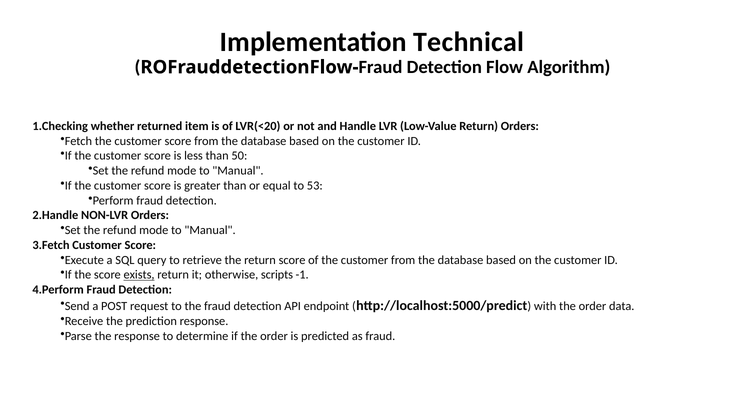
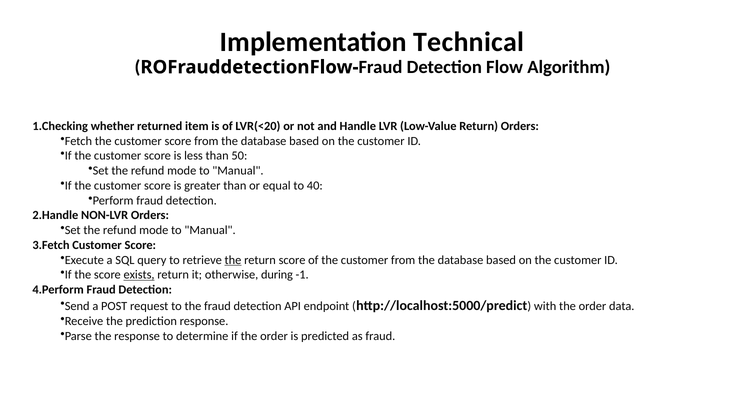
53: 53 -> 40
the at (233, 260) underline: none -> present
scripts: scripts -> during
